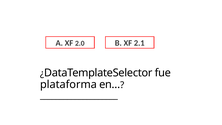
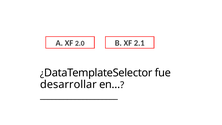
plataforma: plataforma -> desarrollar
